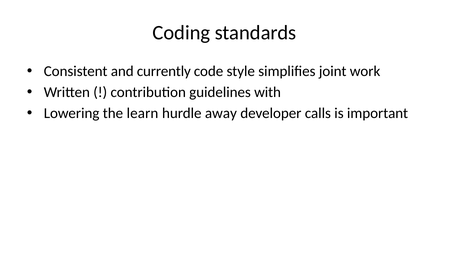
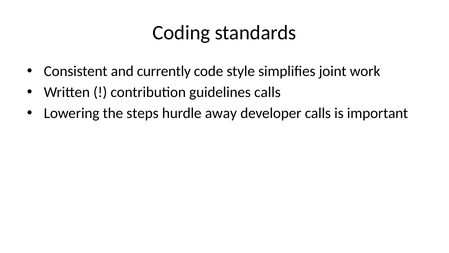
guidelines with: with -> calls
learn: learn -> steps
